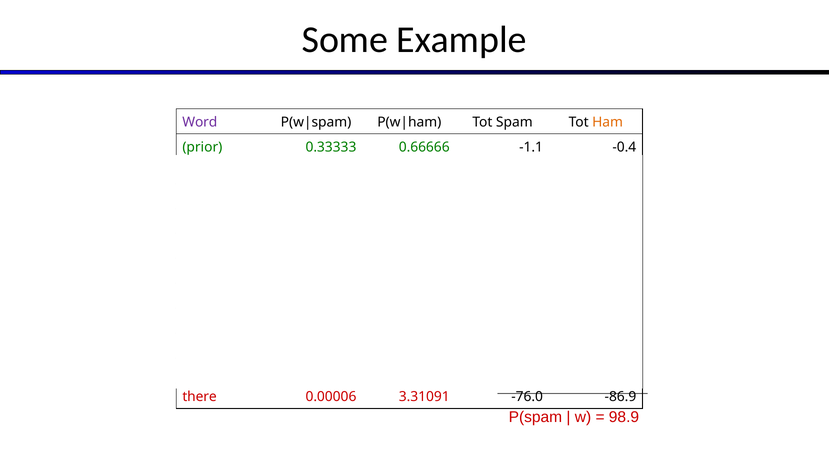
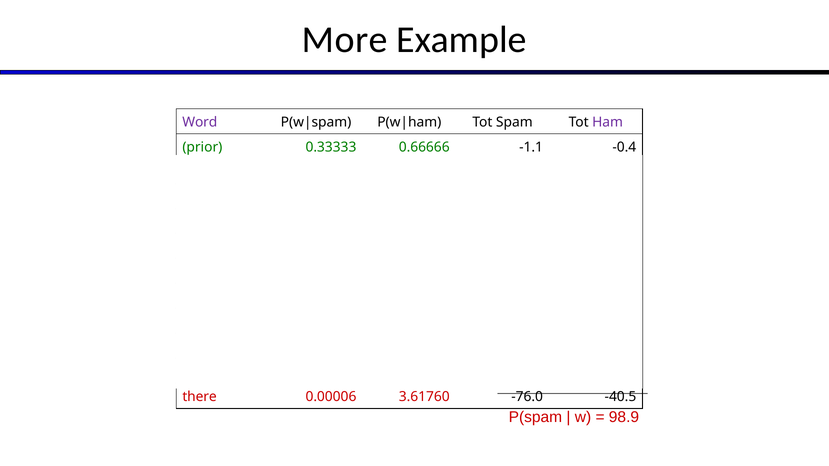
Some: Some -> More
Ham colour: orange -> purple
3.31091: 3.31091 -> 3.61760
-86.9: -86.9 -> -40.5
